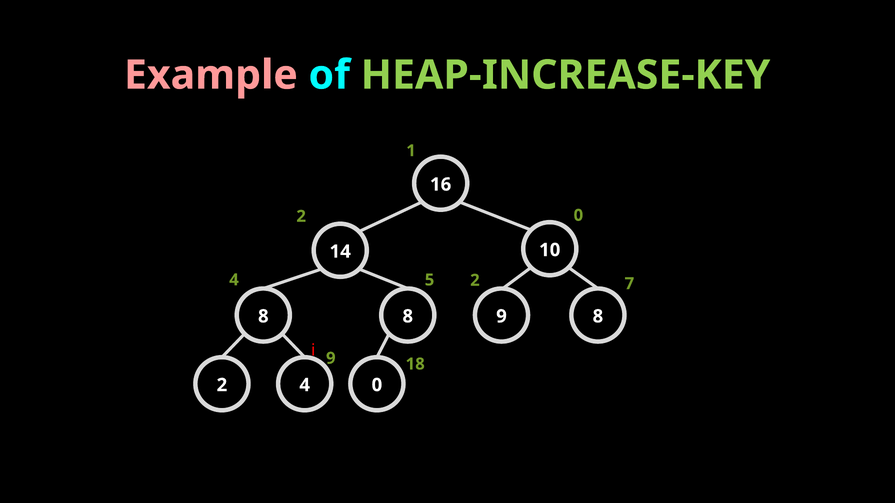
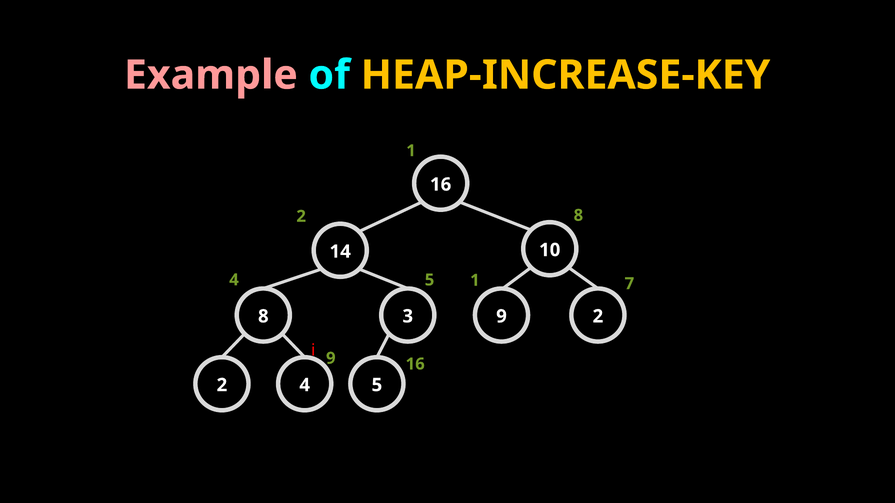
HEAP-INCREASE-KEY colour: light green -> yellow
2 0: 0 -> 8
2 at (475, 280): 2 -> 1
8 8: 8 -> 3
9 8: 8 -> 2
9 18: 18 -> 16
2 4 0: 0 -> 5
